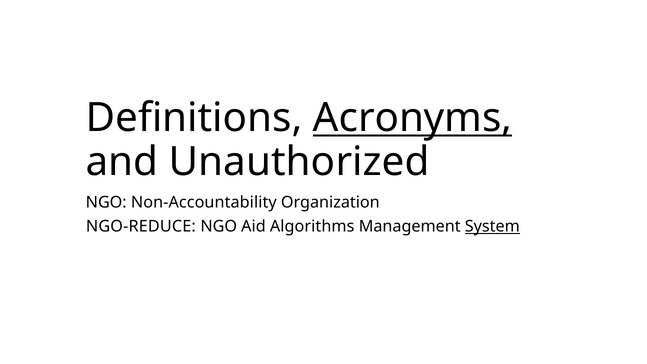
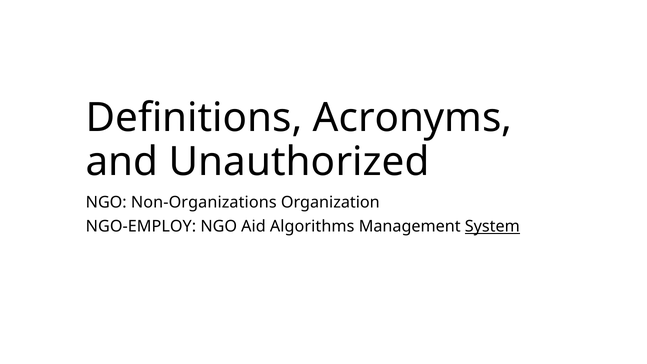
Acronyms underline: present -> none
Non-Accountability: Non-Accountability -> Non-Organizations
NGO-REDUCE: NGO-REDUCE -> NGO-EMPLOY
